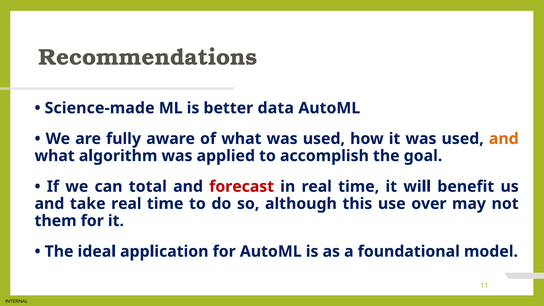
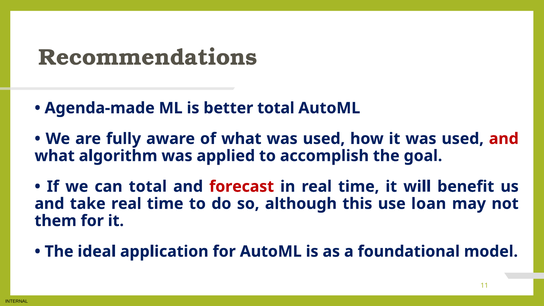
Science-made: Science-made -> Agenda-made
better data: data -> total
and at (504, 139) colour: orange -> red
over: over -> loan
